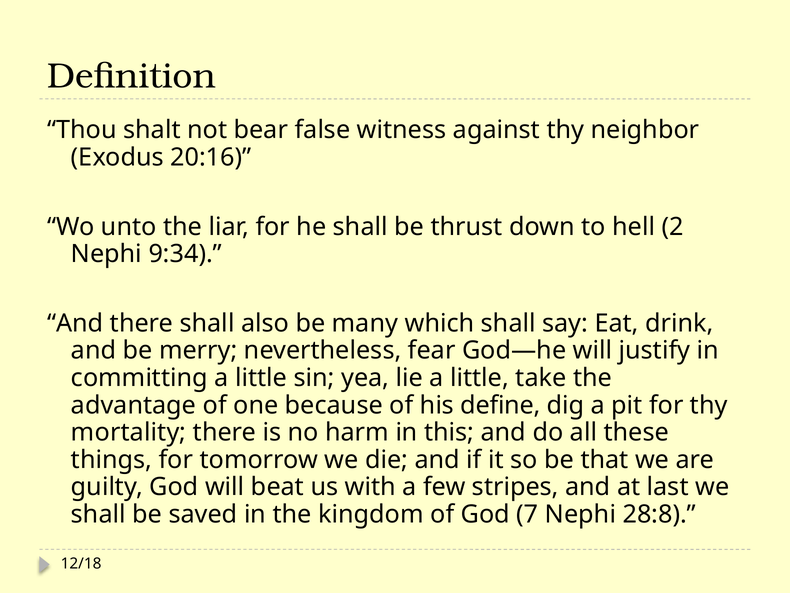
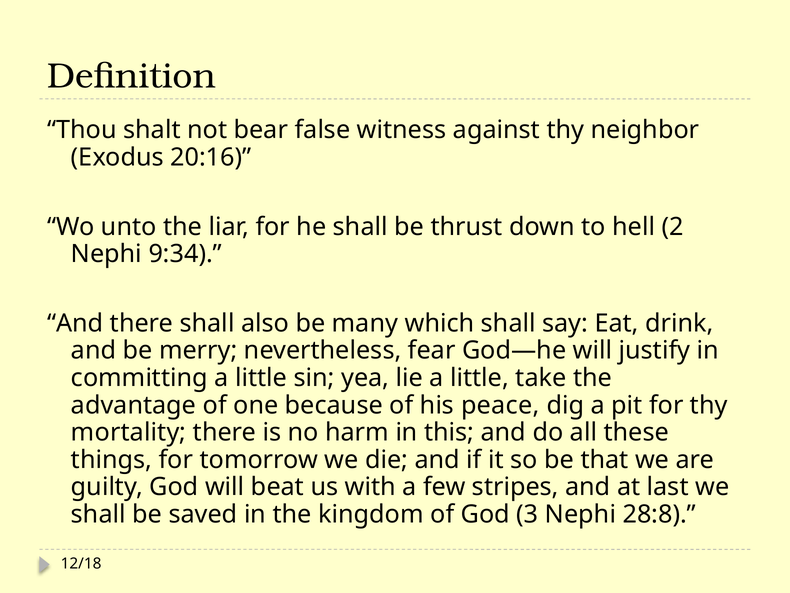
define: define -> peace
7: 7 -> 3
